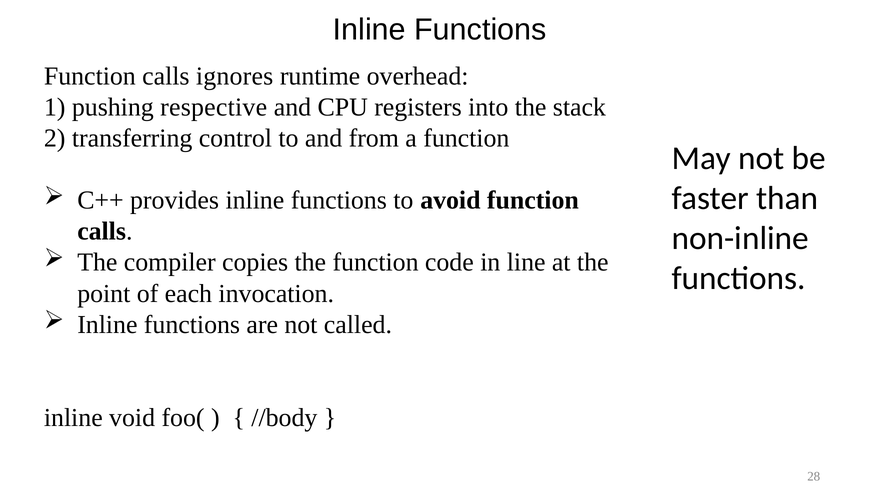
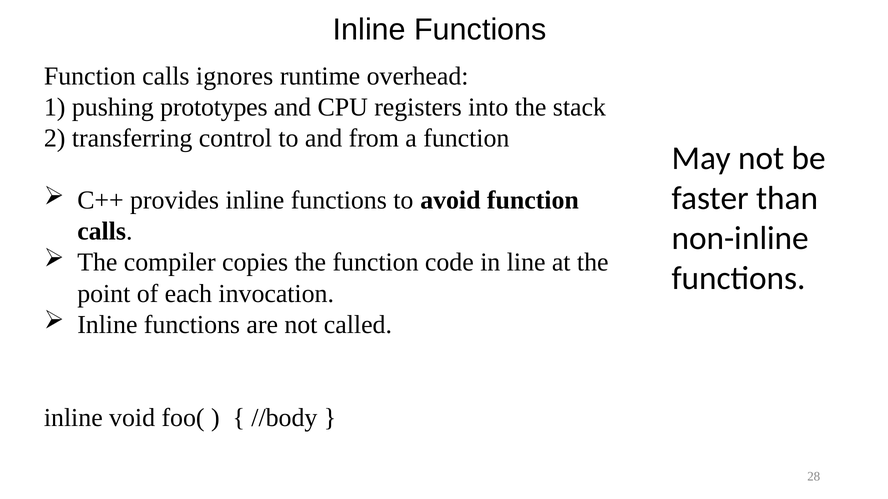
respective: respective -> prototypes
